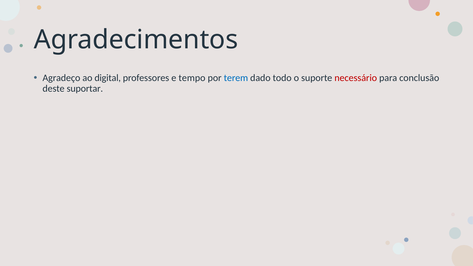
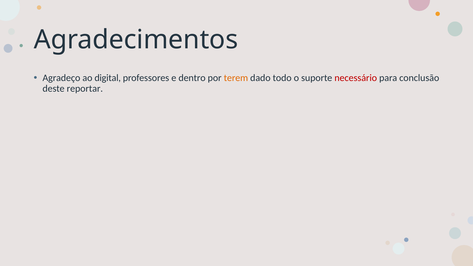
tempo: tempo -> dentro
terem colour: blue -> orange
suportar: suportar -> reportar
